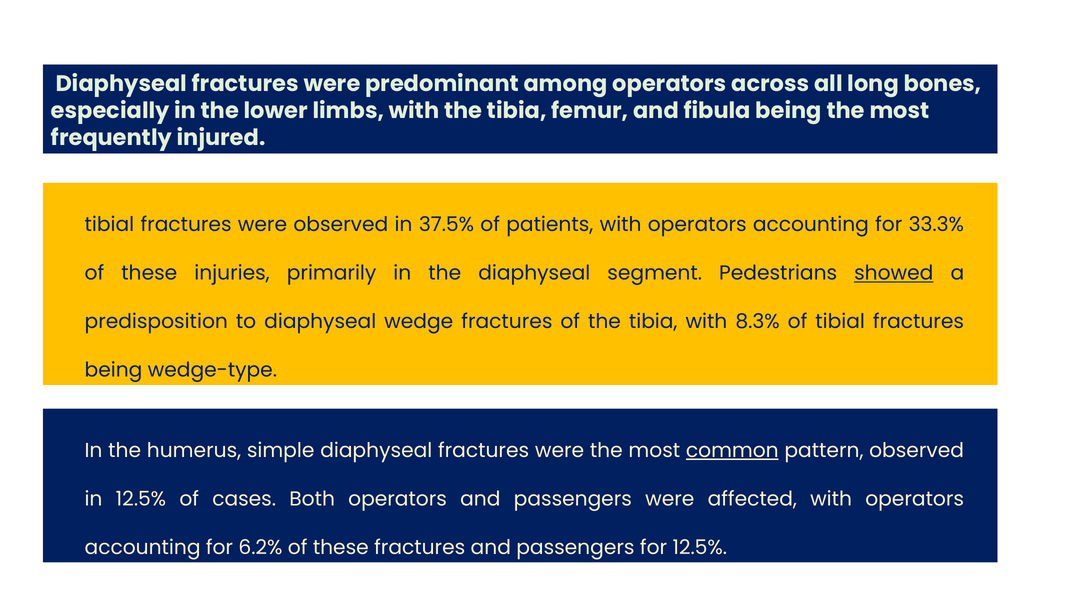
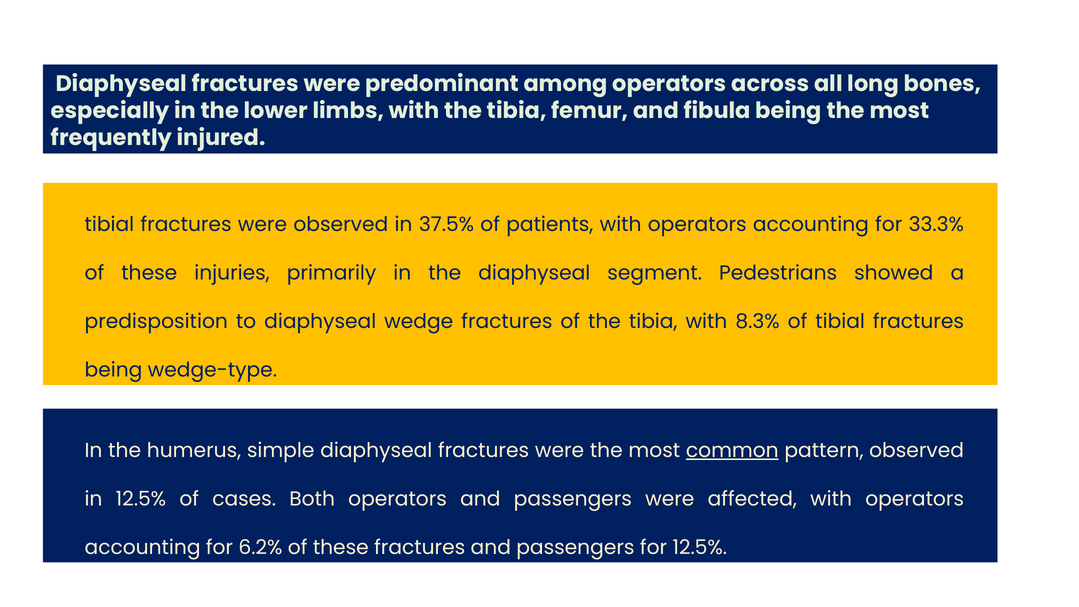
showed underline: present -> none
